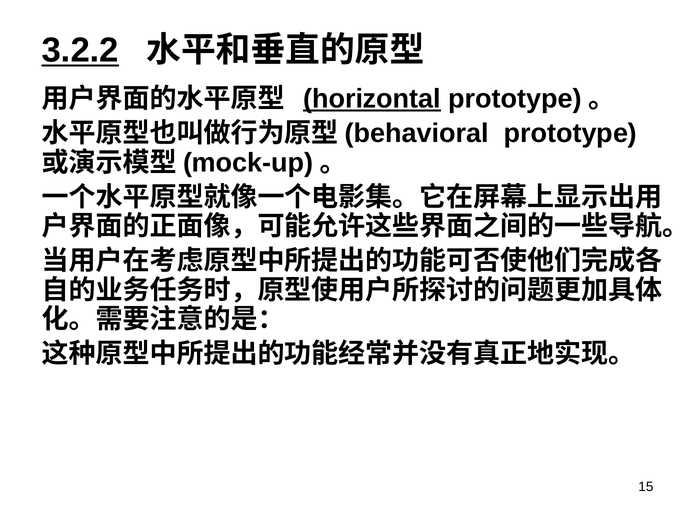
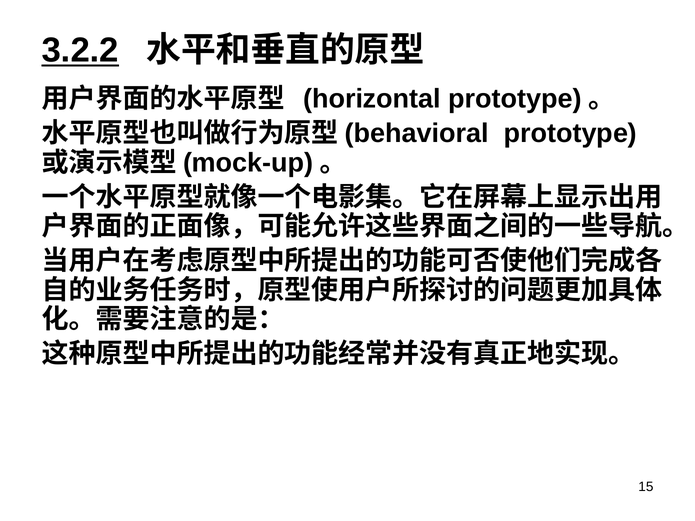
horizontal underline: present -> none
